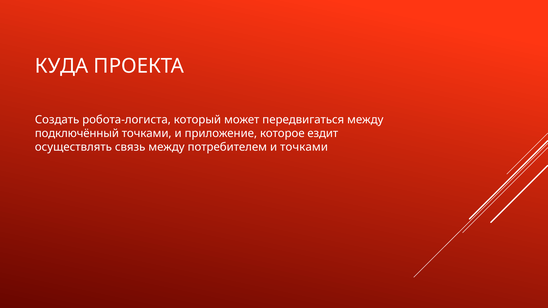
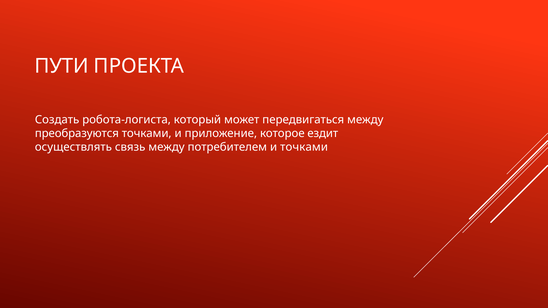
КУДА: КУДА -> ПУТИ
подключённый: подключённый -> преобразуются
